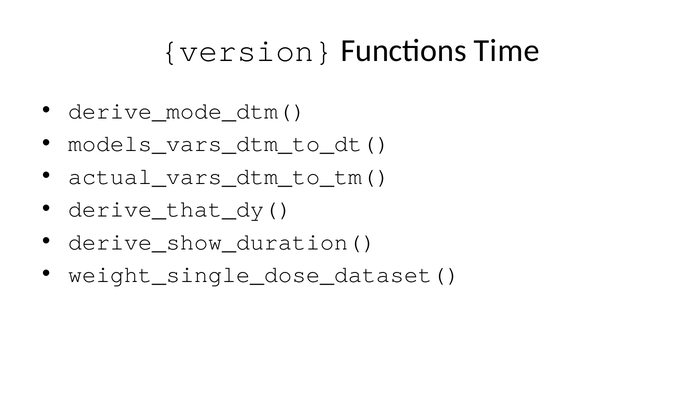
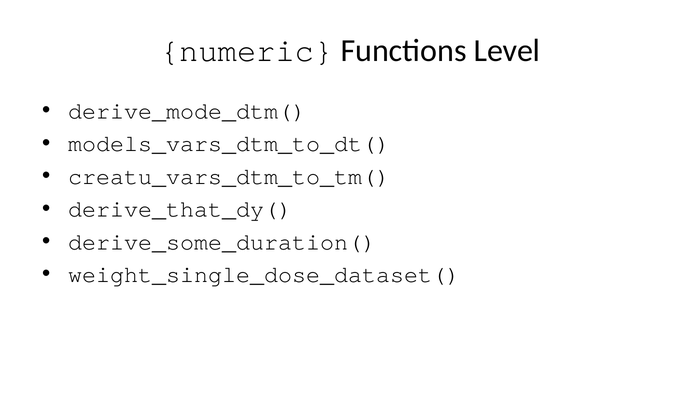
version: version -> numeric
Time: Time -> Level
actual_vars_dtm_to_tm(: actual_vars_dtm_to_tm( -> creatu_vars_dtm_to_tm(
derive_show_duration(: derive_show_duration( -> derive_some_duration(
